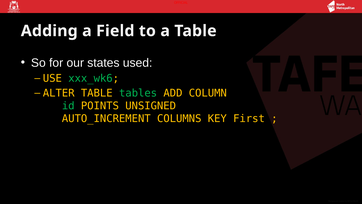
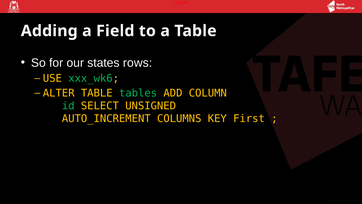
used: used -> rows
POINTS: POINTS -> SELECT
